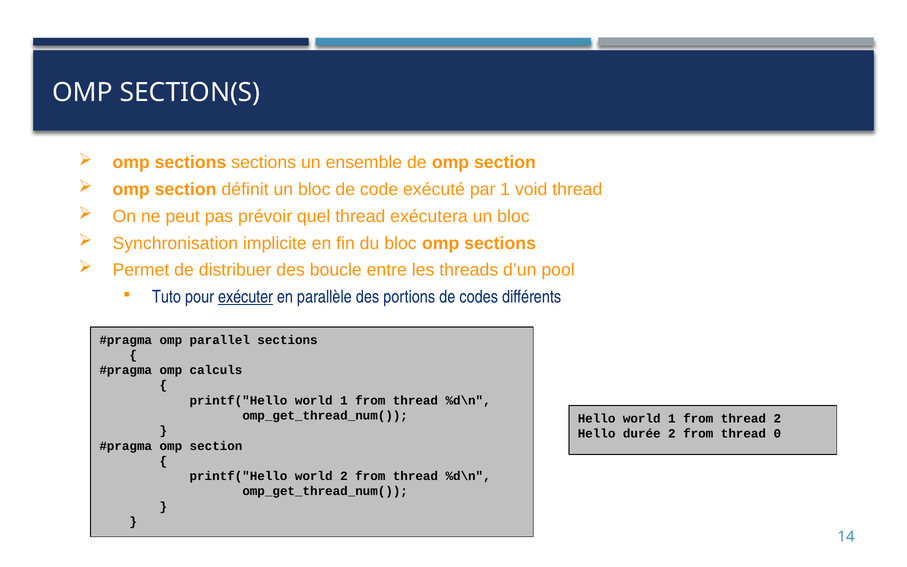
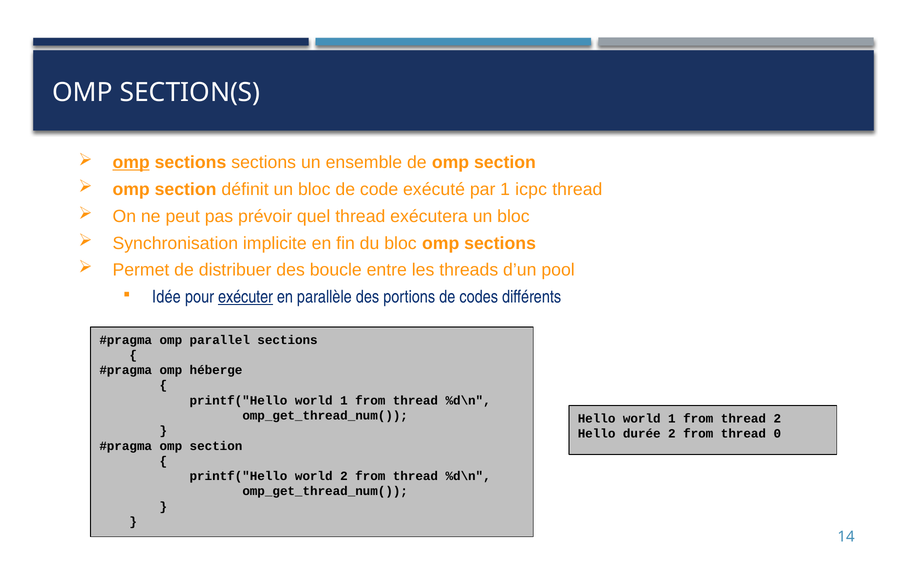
omp at (131, 163) underline: none -> present
void: void -> icpc
Tuto: Tuto -> Idée
calculs: calculs -> héberge
